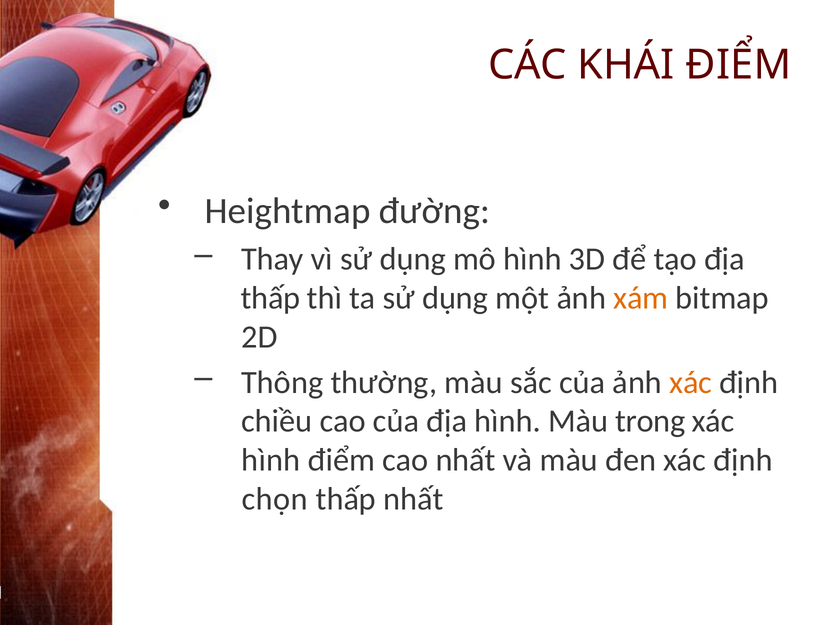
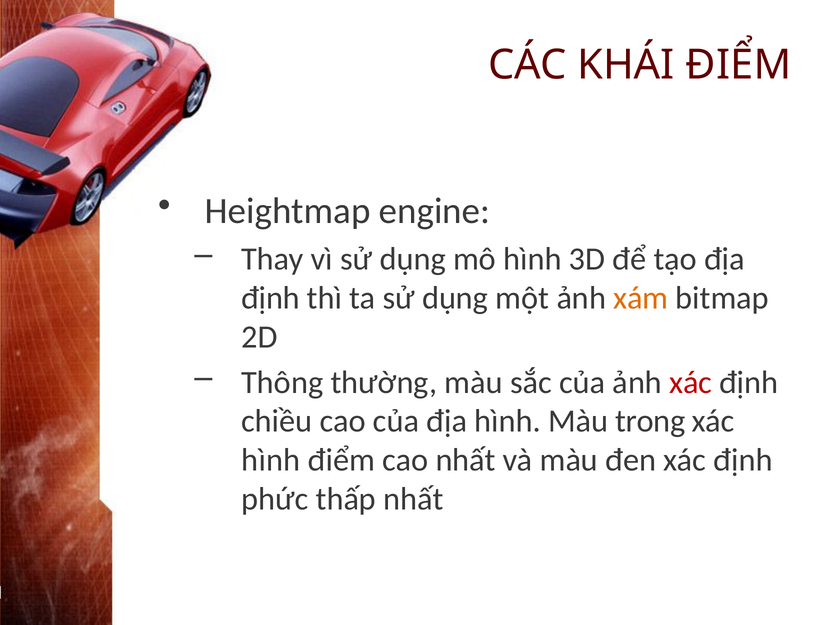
đường: đường -> engine
thấp at (271, 298): thấp -> định
xác at (691, 382) colour: orange -> red
chọn: chọn -> phức
